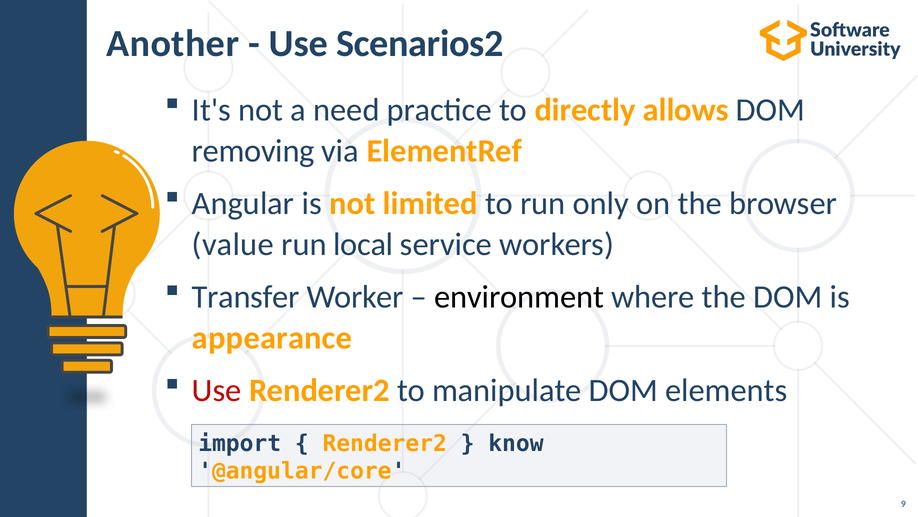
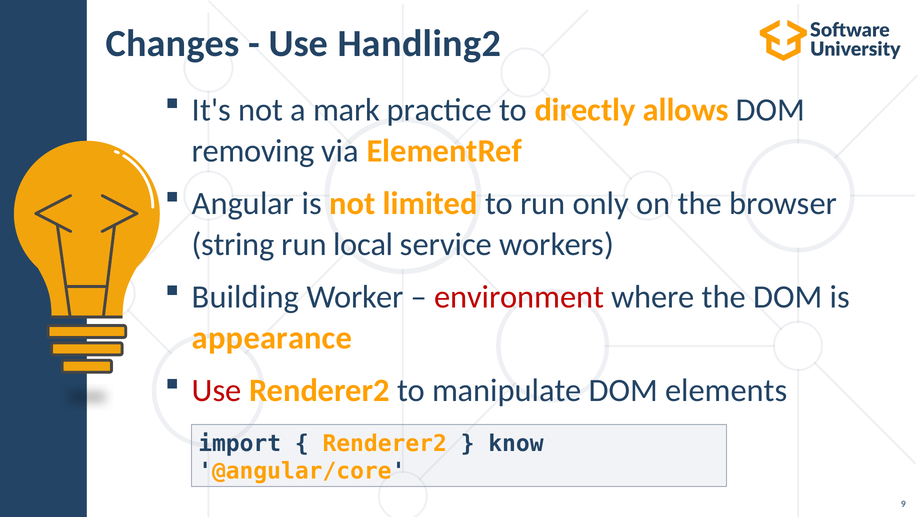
Another: Another -> Changes
Scenarios2: Scenarios2 -> Handling2
need: need -> mark
value: value -> string
Transfer: Transfer -> Building
environment colour: black -> red
